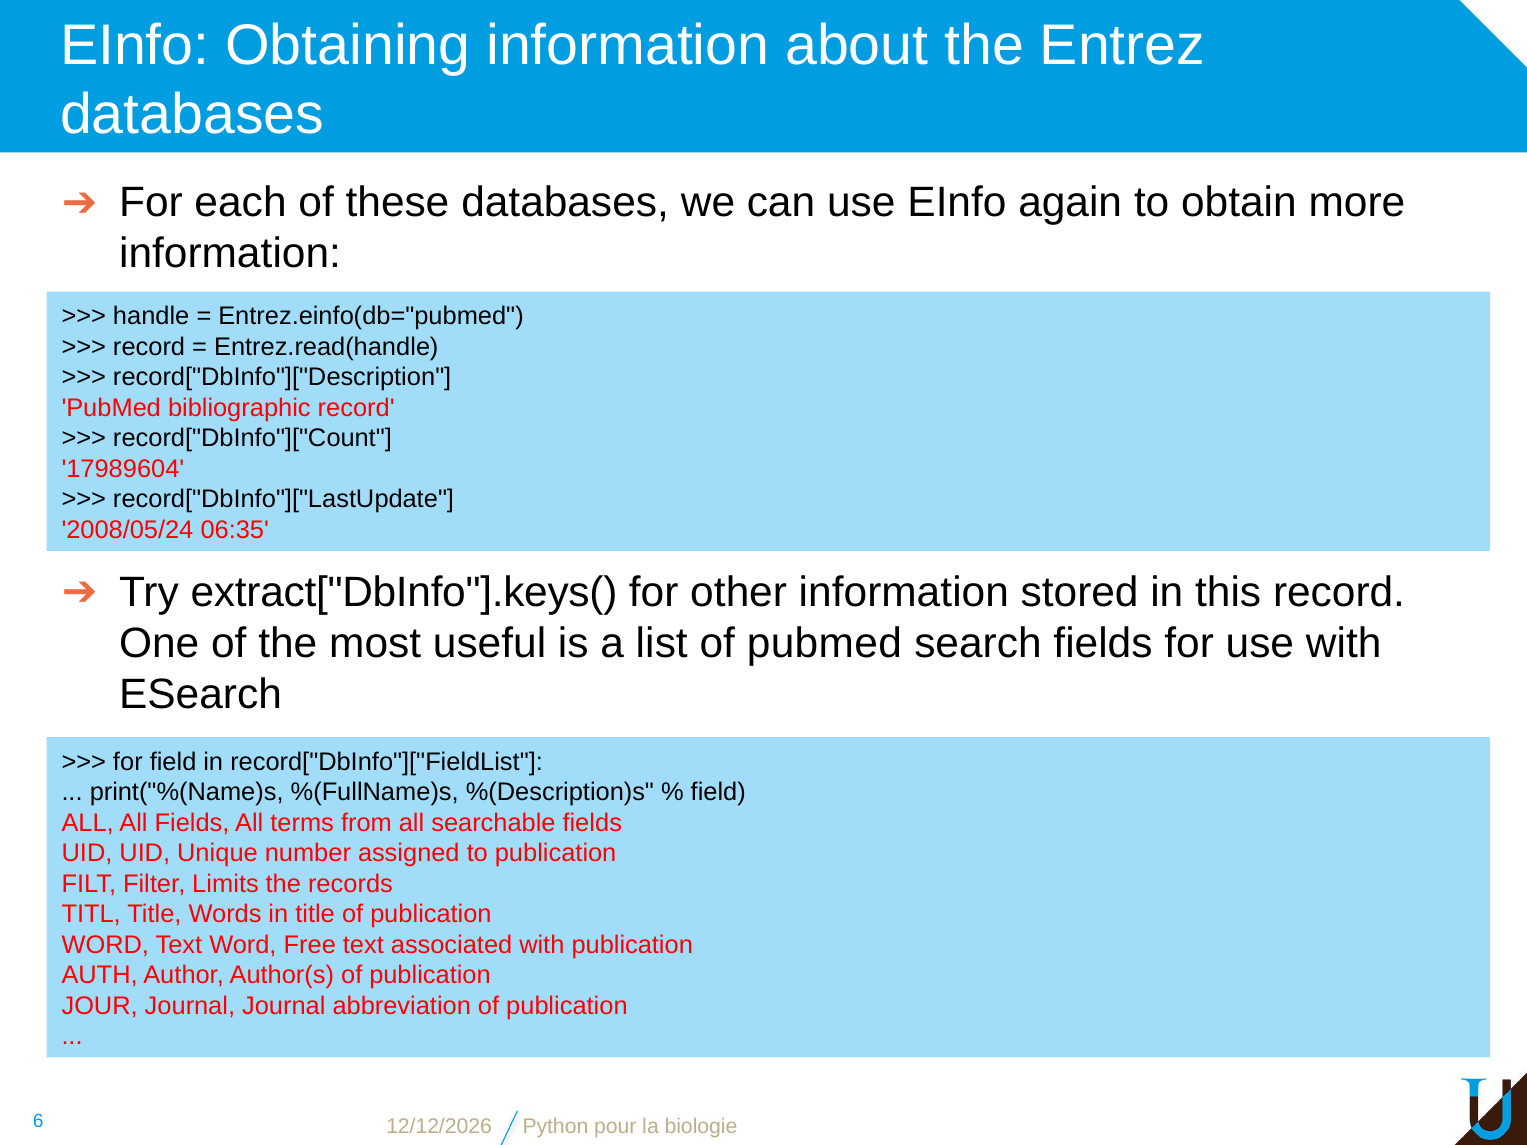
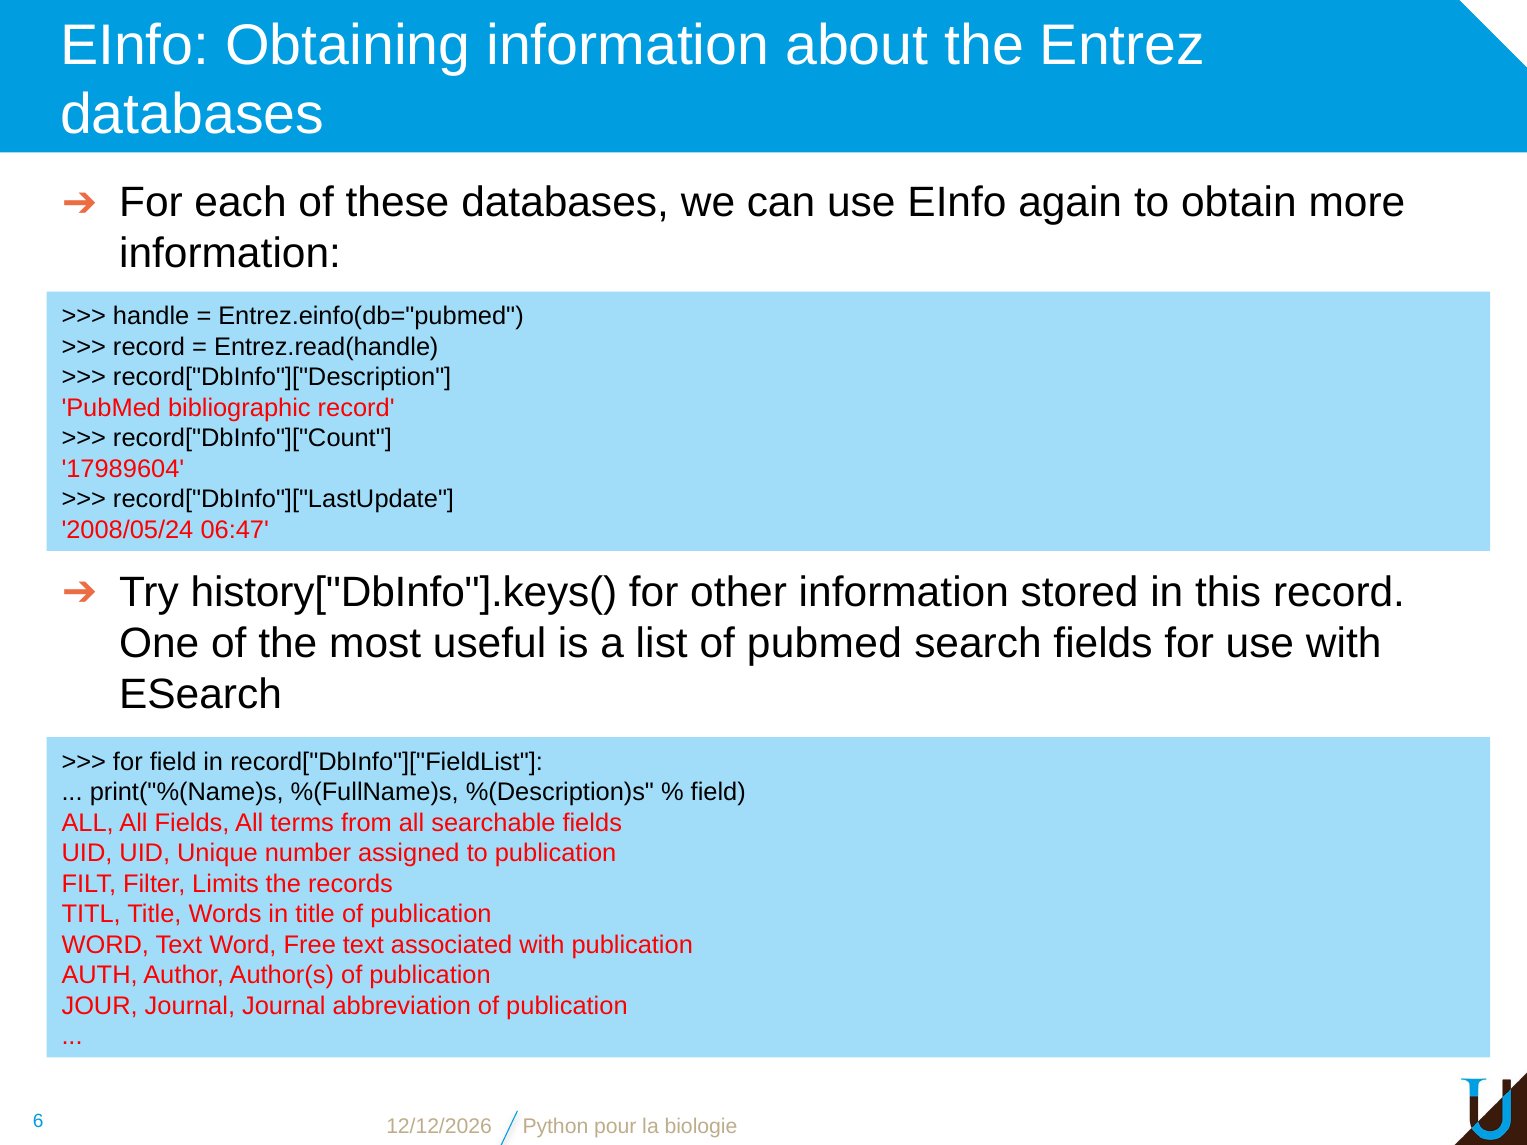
06:35: 06:35 -> 06:47
extract["DbInfo"].keys(: extract["DbInfo"].keys( -> history["DbInfo"].keys(
